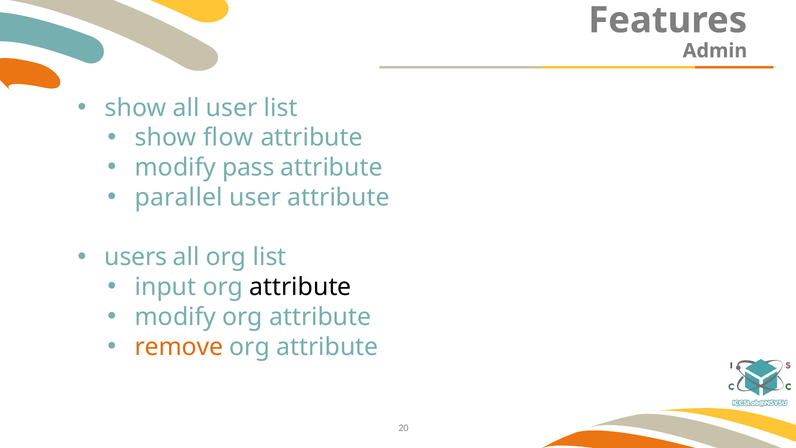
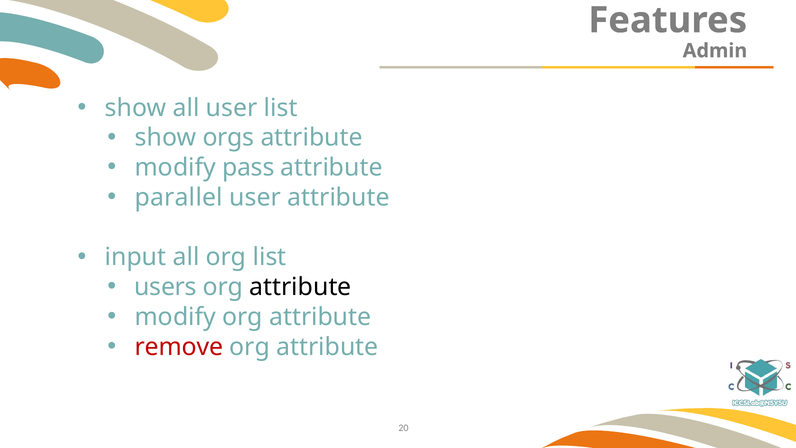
flow: flow -> orgs
users: users -> input
input: input -> users
remove colour: orange -> red
